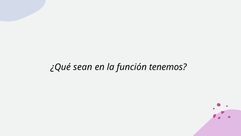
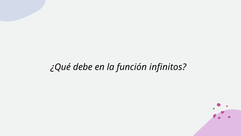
sean: sean -> debe
tenemos: tenemos -> infinitos
